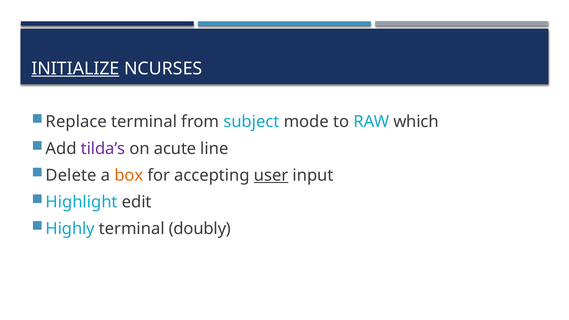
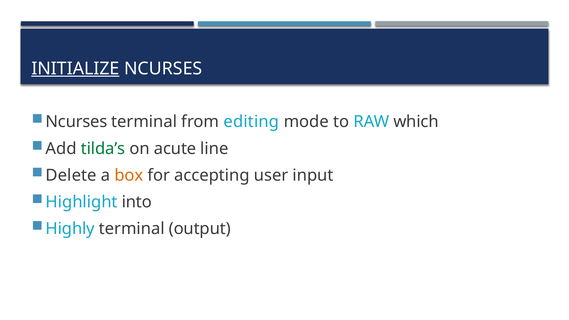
Replace at (76, 122): Replace -> Ncurses
subject: subject -> editing
tilda’s colour: purple -> green
user underline: present -> none
edit: edit -> into
doubly: doubly -> output
